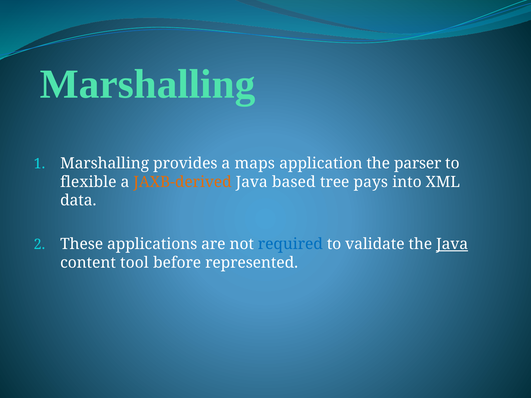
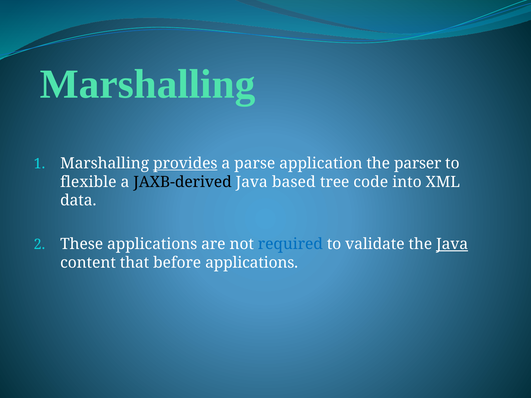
provides underline: none -> present
maps: maps -> parse
JAXB-derived colour: orange -> black
pays: pays -> code
tool: tool -> that
before represented: represented -> applications
